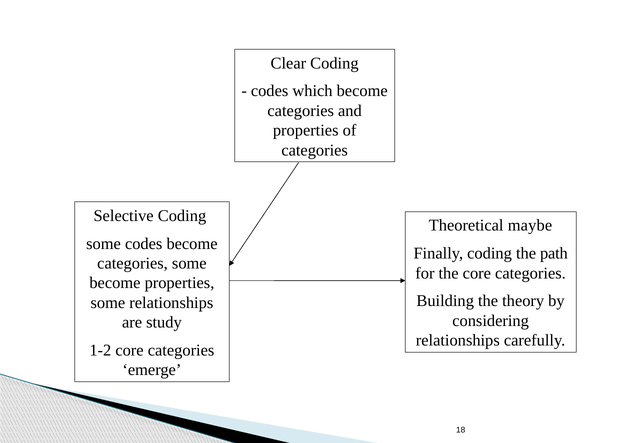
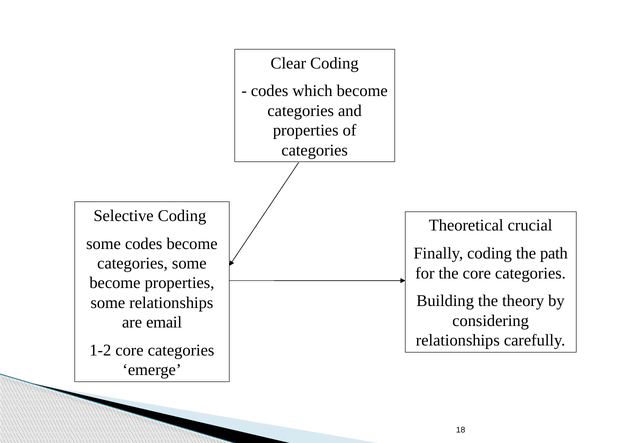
maybe: maybe -> crucial
study: study -> email
